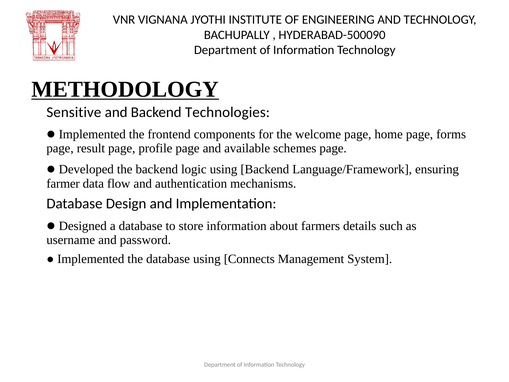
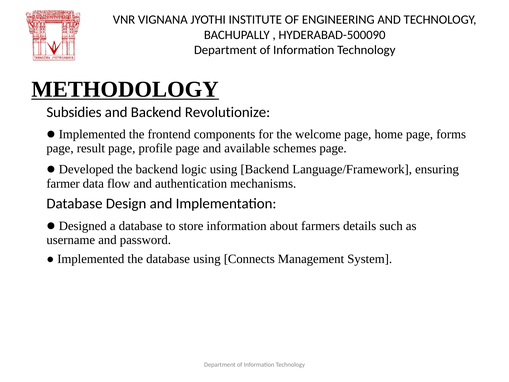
Sensitive: Sensitive -> Subsidies
Technologies: Technologies -> Revolutionize
